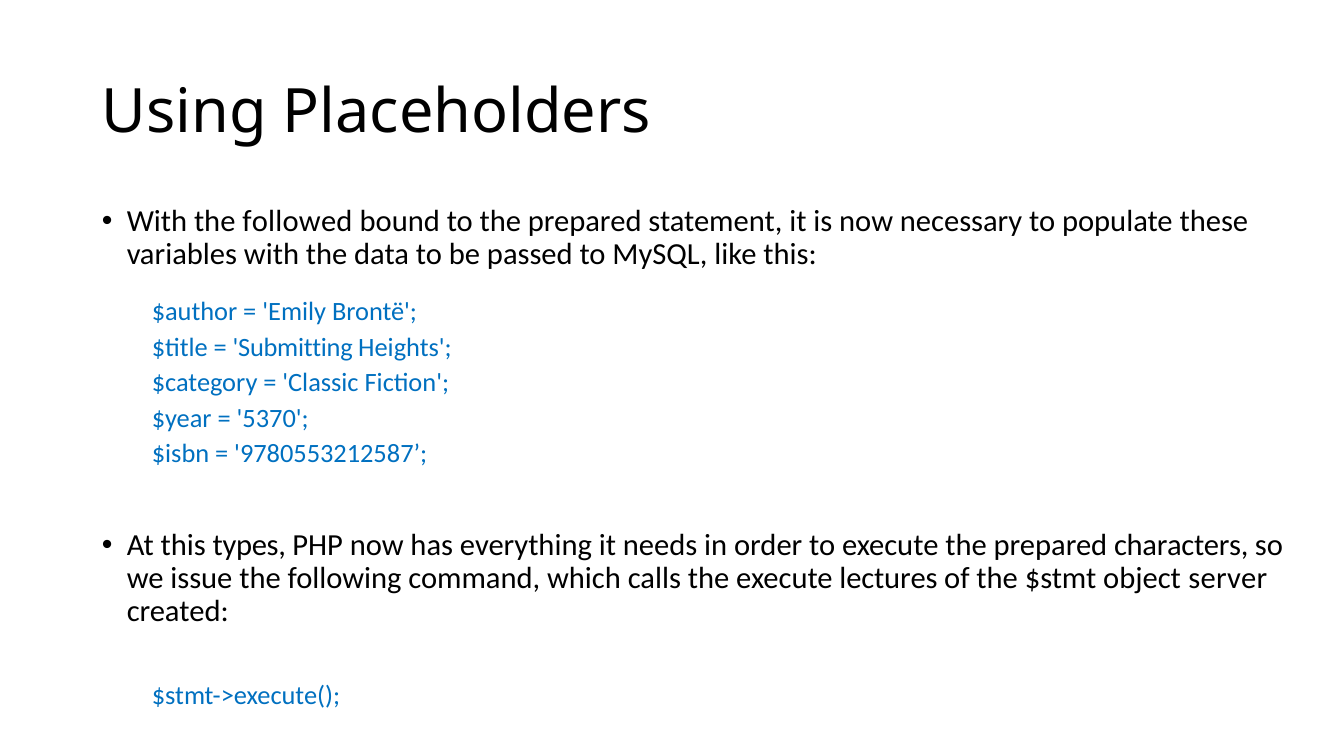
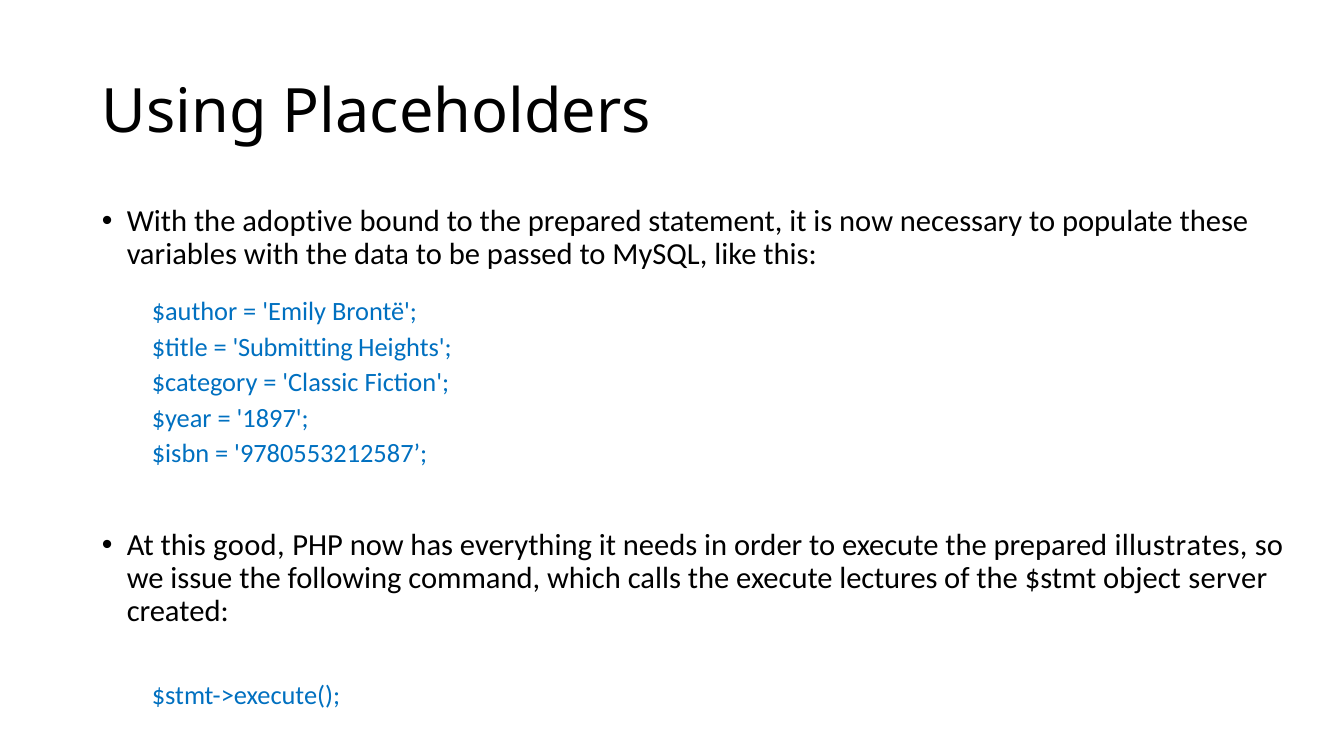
followed: followed -> adoptive
5370: 5370 -> 1897
types: types -> good
characters: characters -> illustrates
